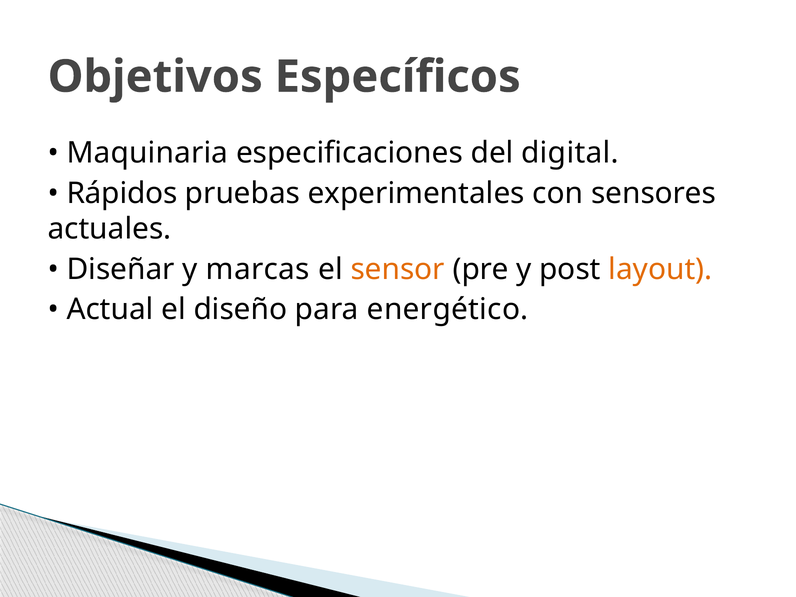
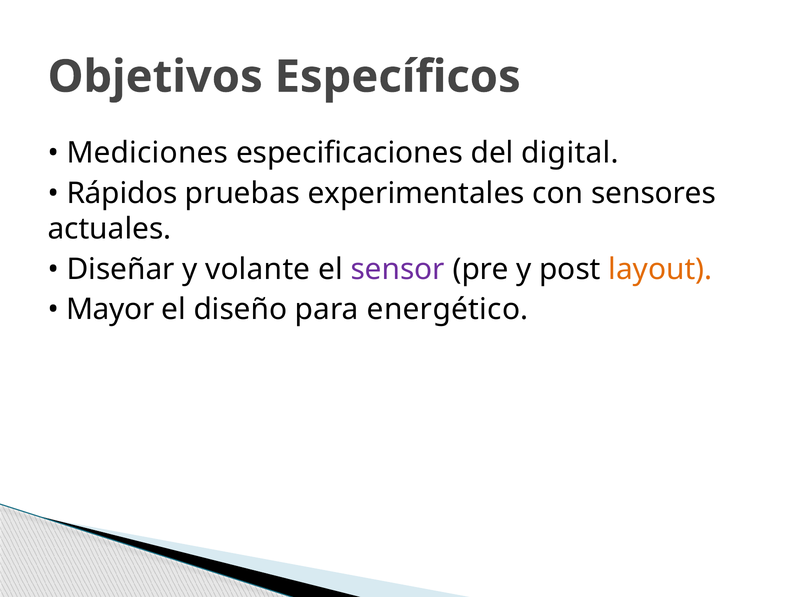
Maquinaria: Maquinaria -> Mediciones
marcas: marcas -> volante
sensor colour: orange -> purple
Actual: Actual -> Mayor
